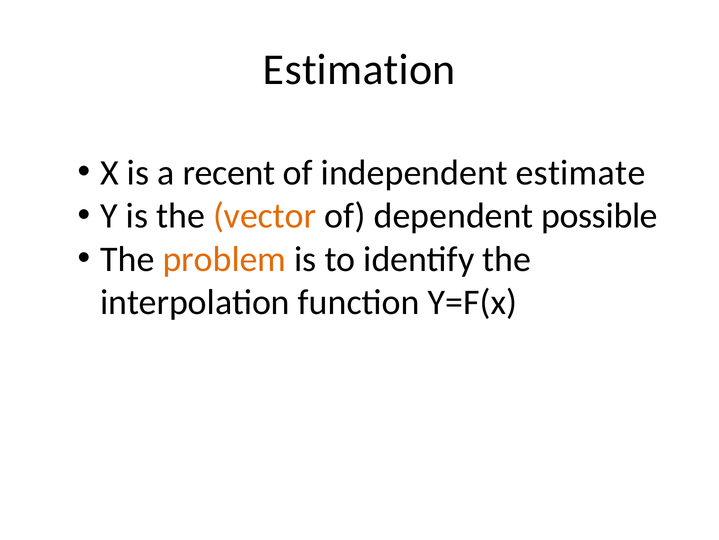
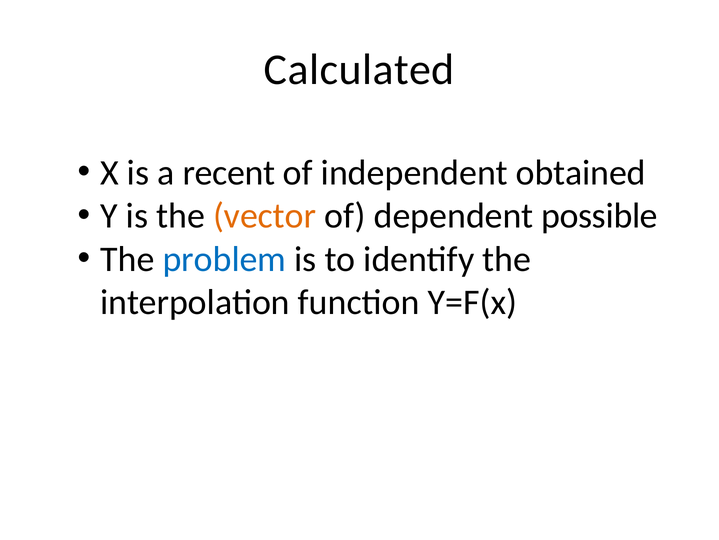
Estimation: Estimation -> Calculated
estimate: estimate -> obtained
problem colour: orange -> blue
